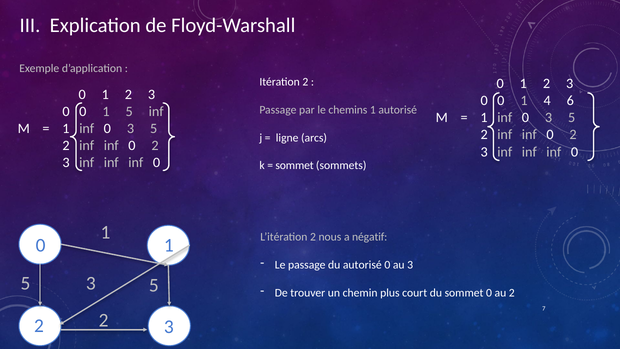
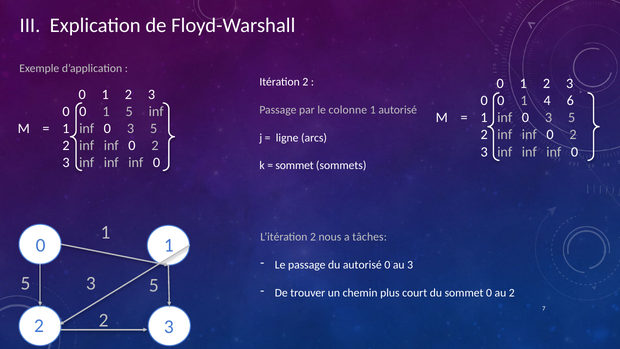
chemins: chemins -> colonne
négatif: négatif -> tâches
